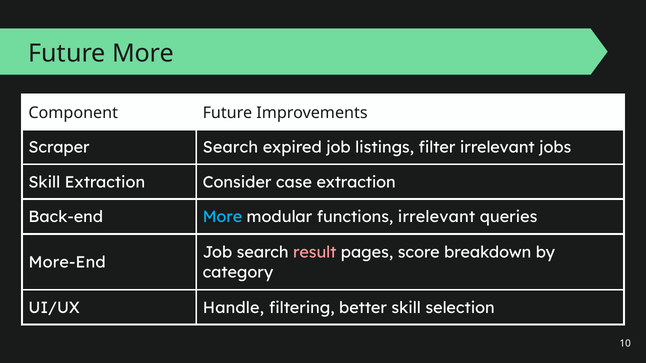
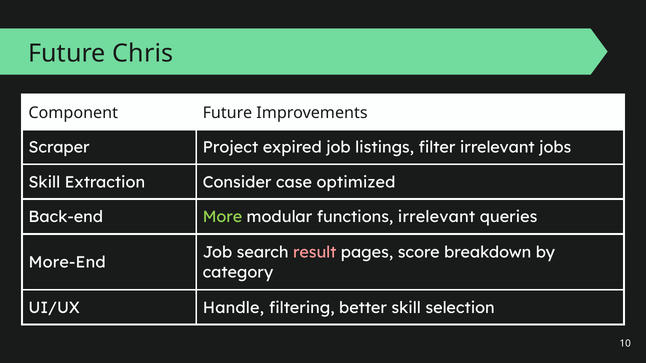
Future More: More -> Chris
Scraper Search: Search -> Project
case extraction: extraction -> optimized
More at (222, 217) colour: light blue -> light green
